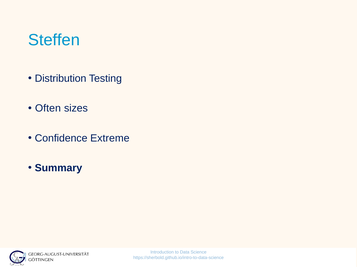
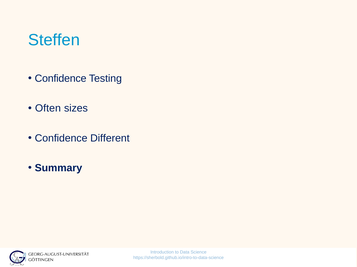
Distribution at (61, 79): Distribution -> Confidence
Extreme: Extreme -> Different
